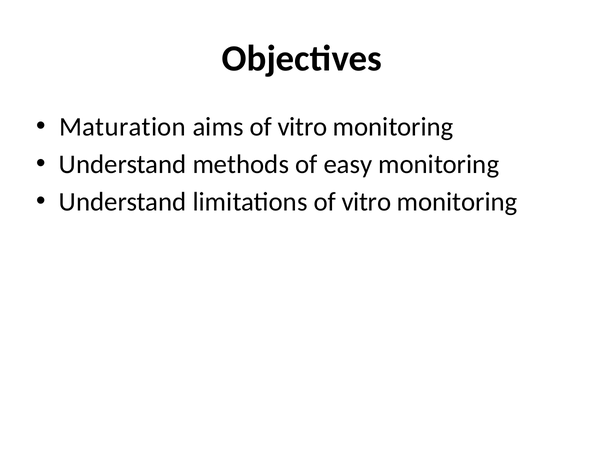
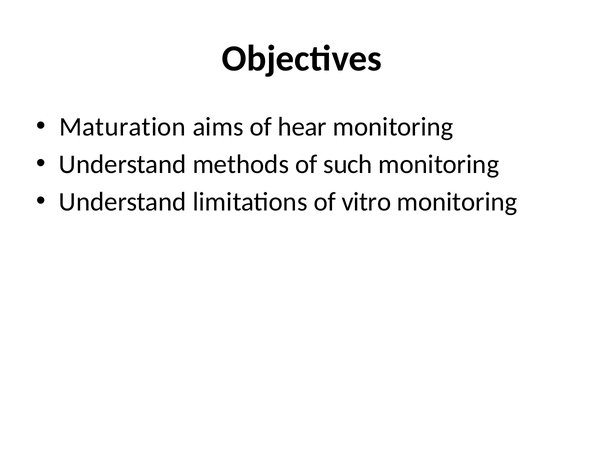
aims of vitro: vitro -> hear
easy: easy -> such
